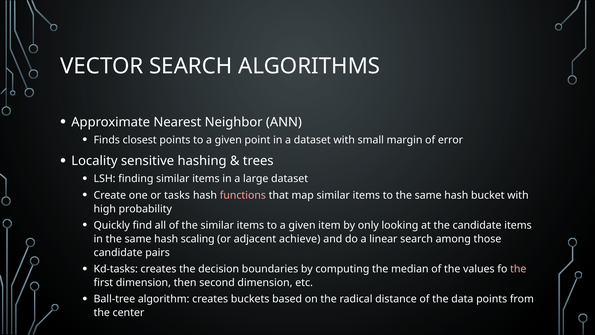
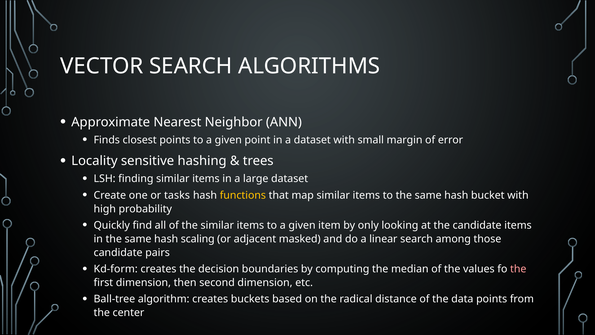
functions colour: pink -> yellow
achieve: achieve -> masked
Kd-tasks: Kd-tasks -> Kd-form
